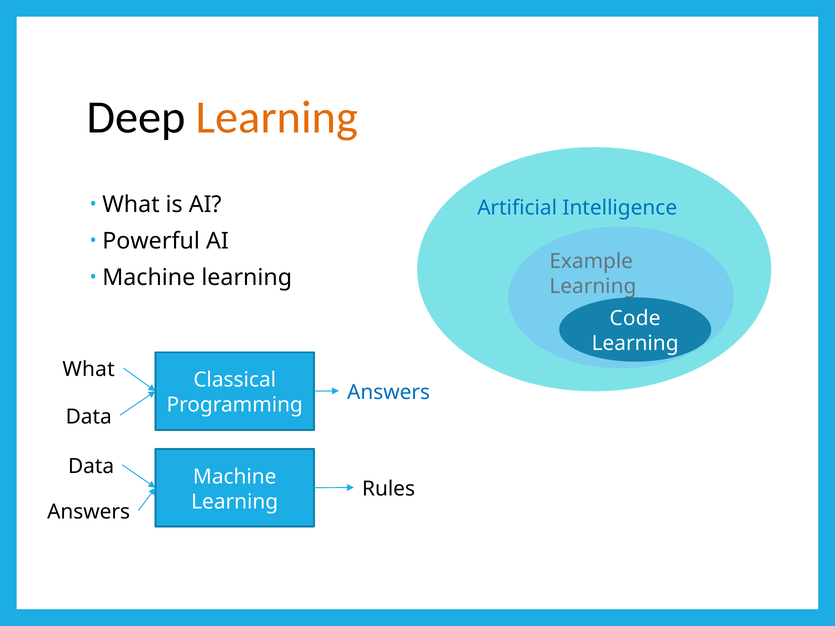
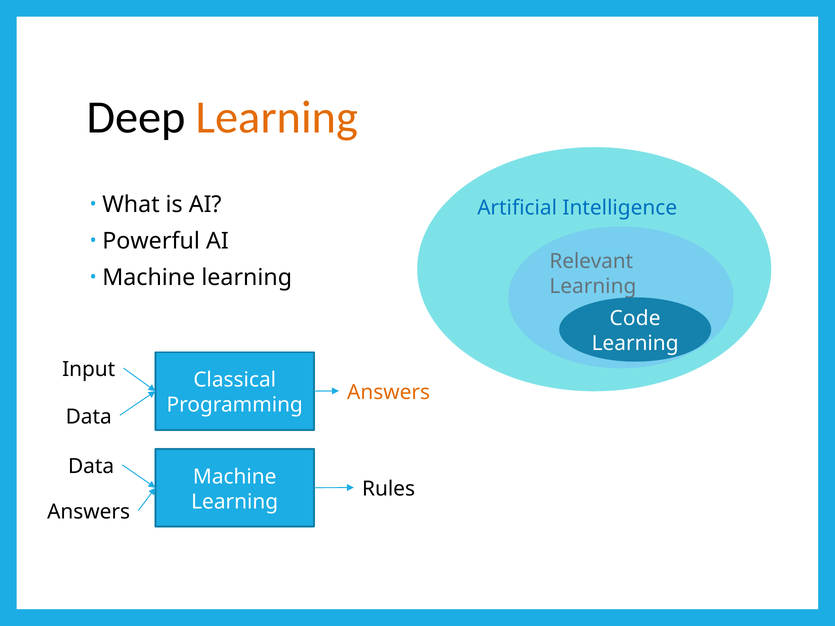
Example: Example -> Relevant
What at (89, 370): What -> Input
Answers at (389, 392) colour: blue -> orange
